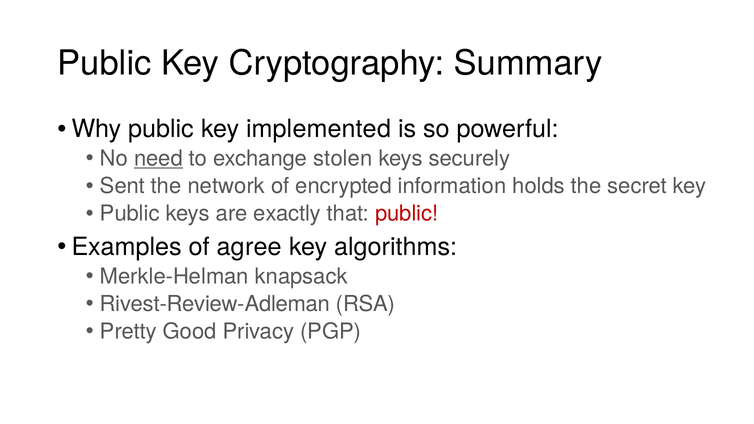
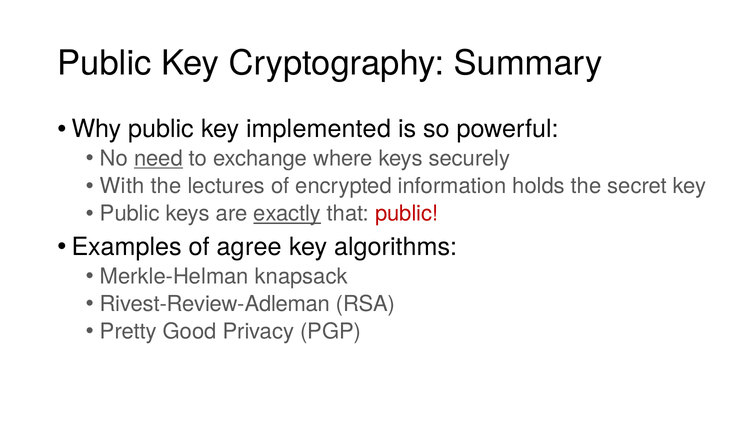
stolen: stolen -> where
Sent: Sent -> With
network: network -> lectures
exactly underline: none -> present
